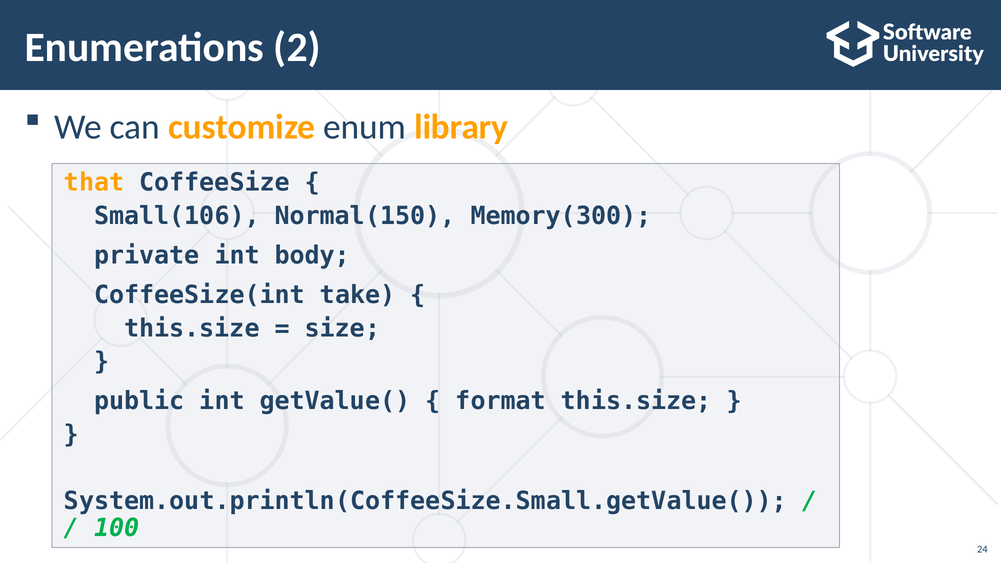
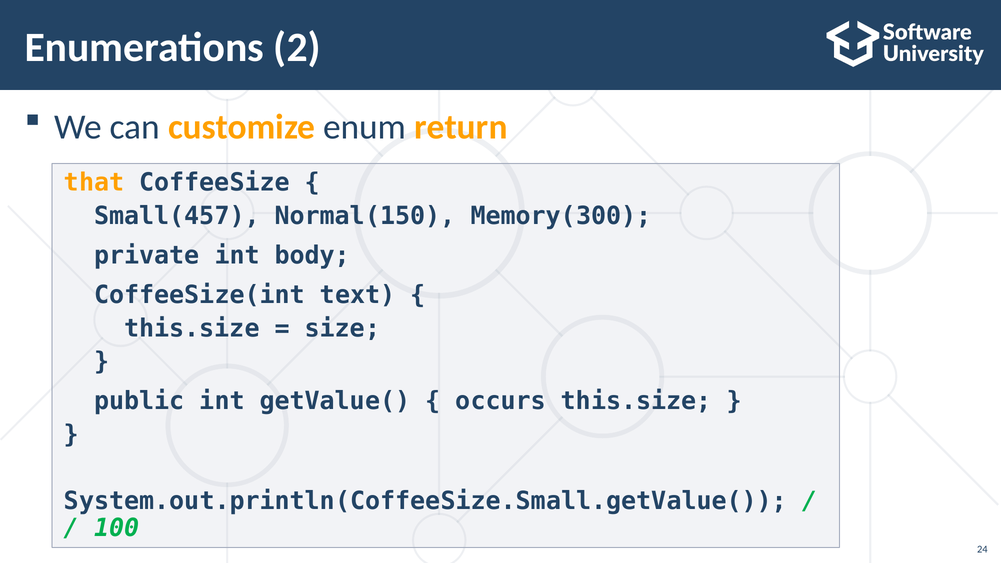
library: library -> return
Small(106: Small(106 -> Small(457
take: take -> text
format: format -> occurs
